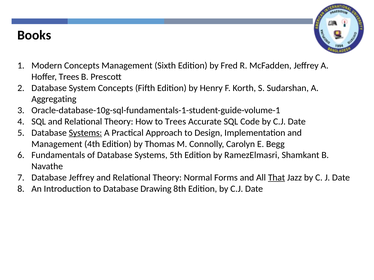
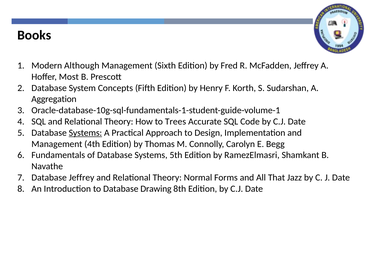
Modern Concepts: Concepts -> Although
Hoffer Trees: Trees -> Most
Aggregating: Aggregating -> Aggregation
That underline: present -> none
